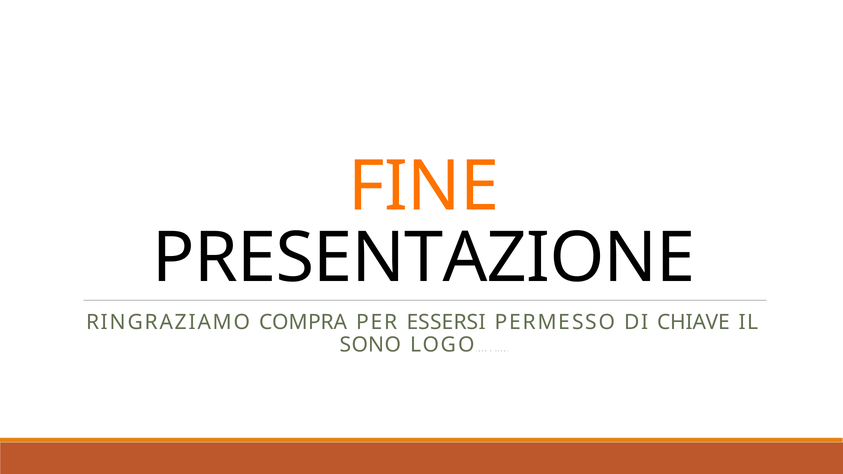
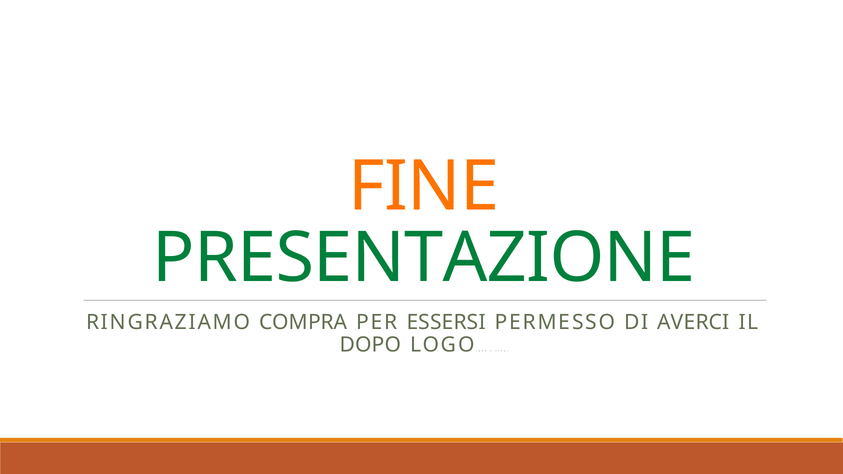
PRESENTAZIONE colour: black -> green
CHIAVE: CHIAVE -> AVERCI
SONO: SONO -> DOPO
